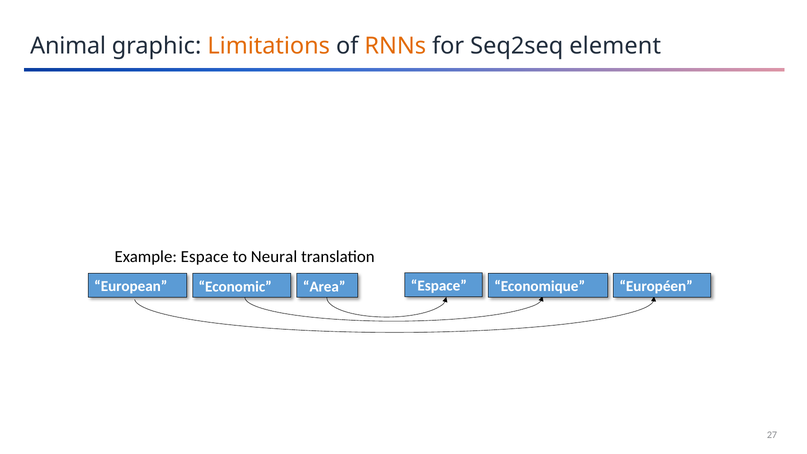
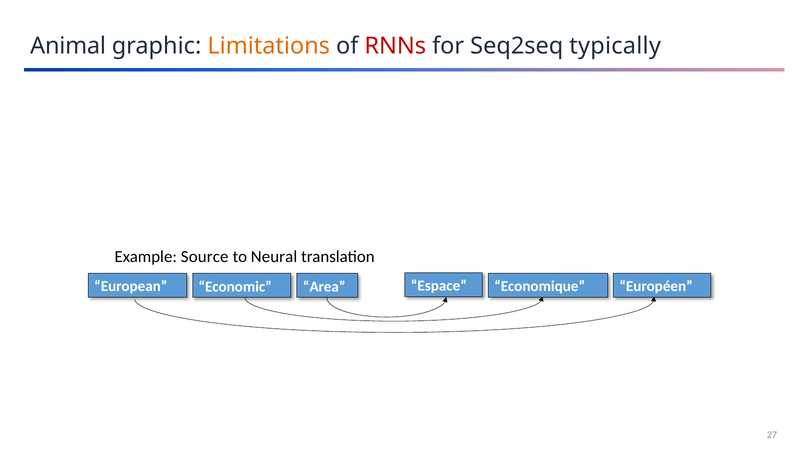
RNNs colour: orange -> red
element: element -> typically
Example Espace: Espace -> Source
